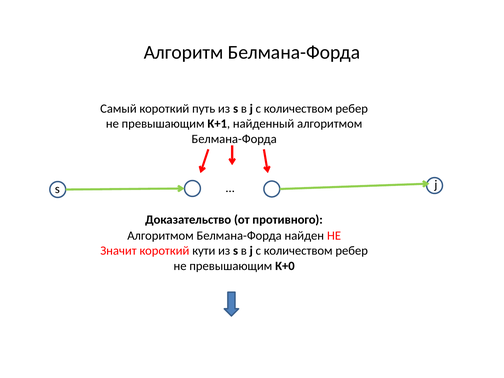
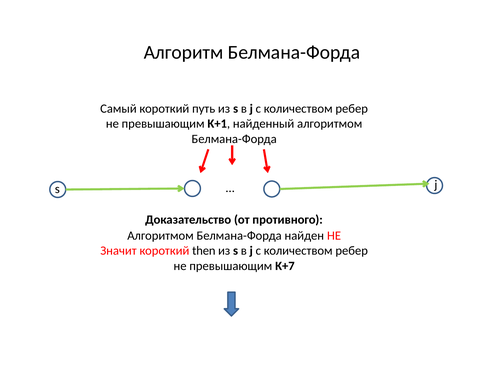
кути: кути -> then
K+0: K+0 -> K+7
